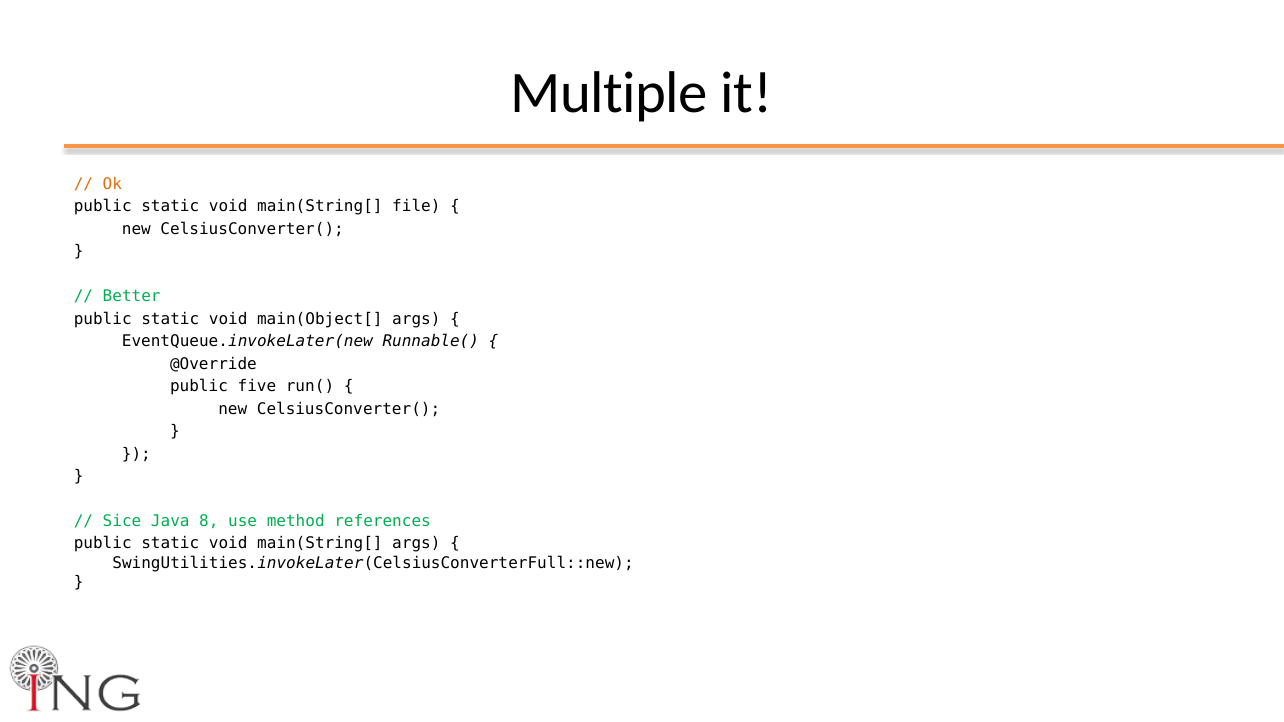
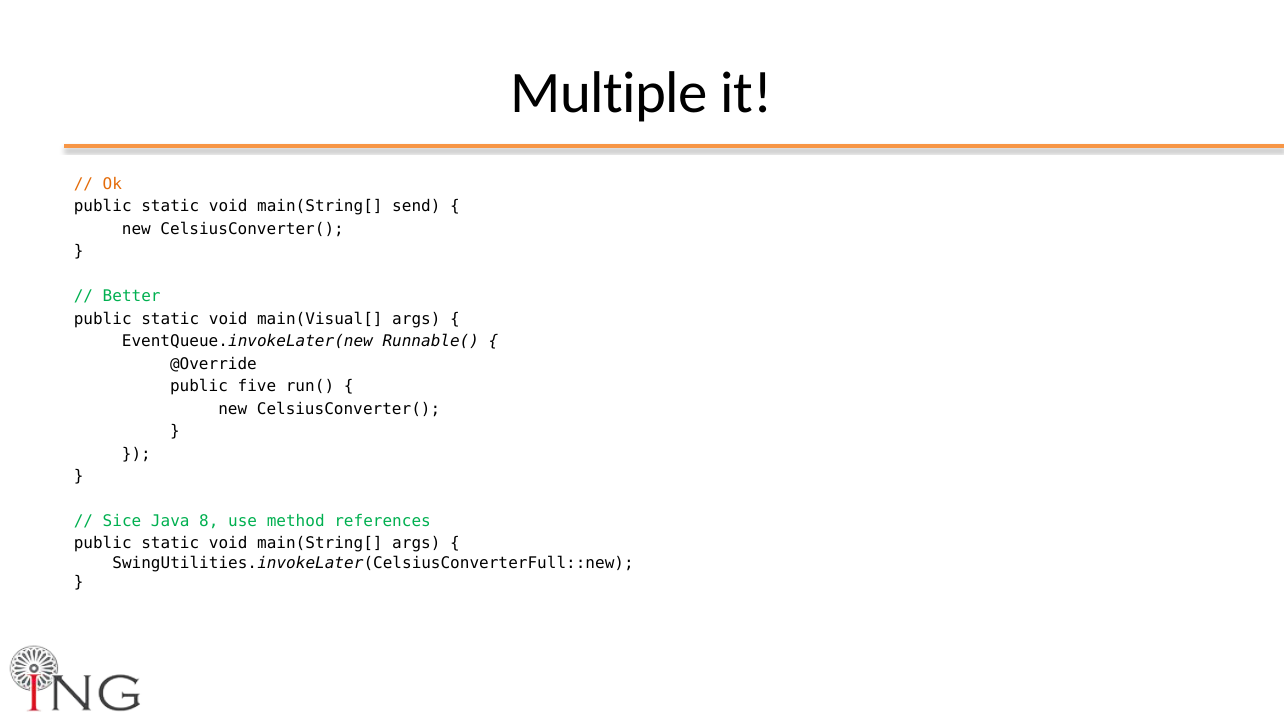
file: file -> send
main(Object[: main(Object[ -> main(Visual[
